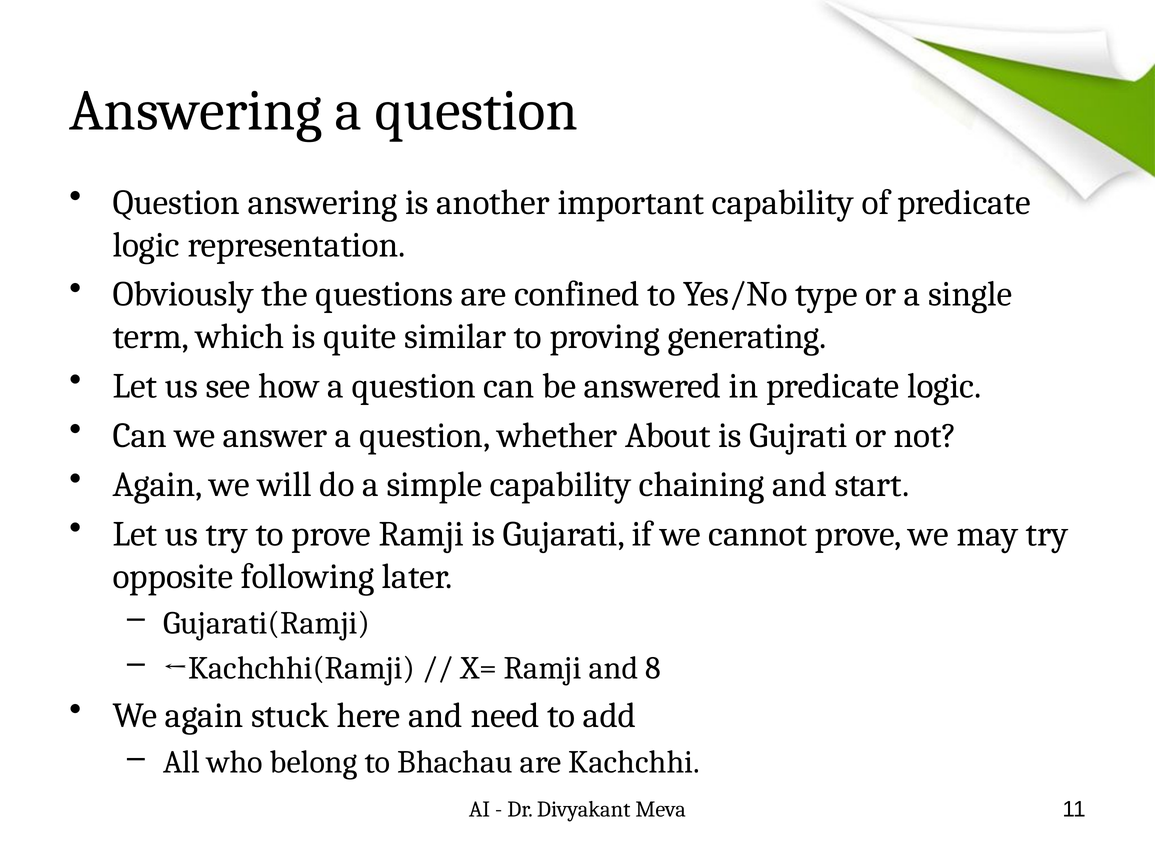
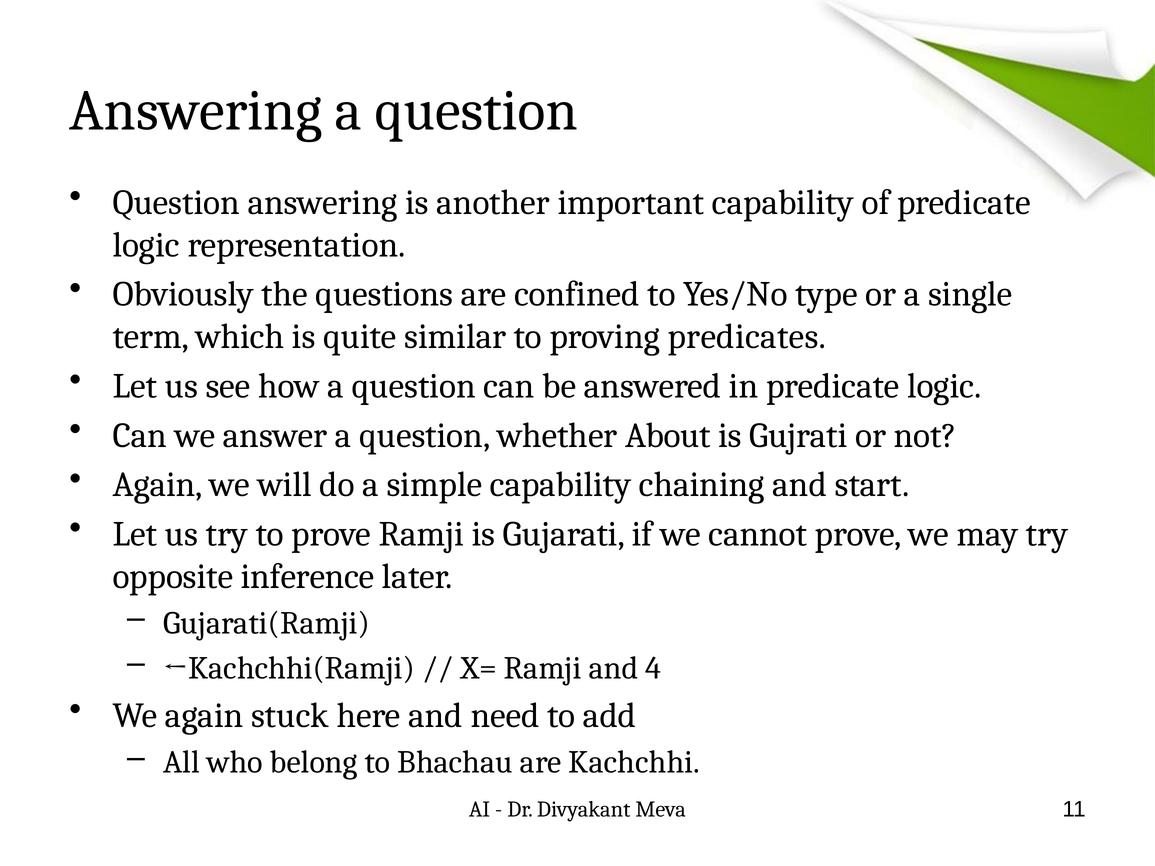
generating: generating -> predicates
following: following -> inference
8: 8 -> 4
